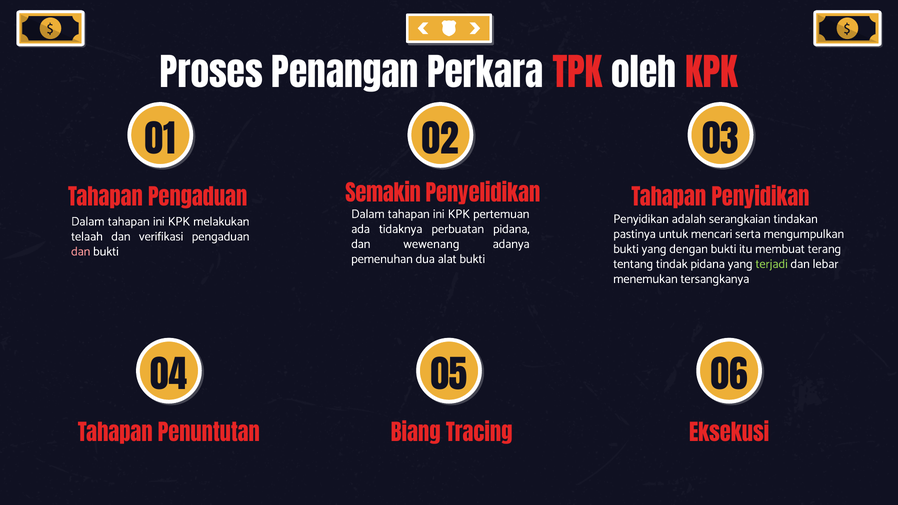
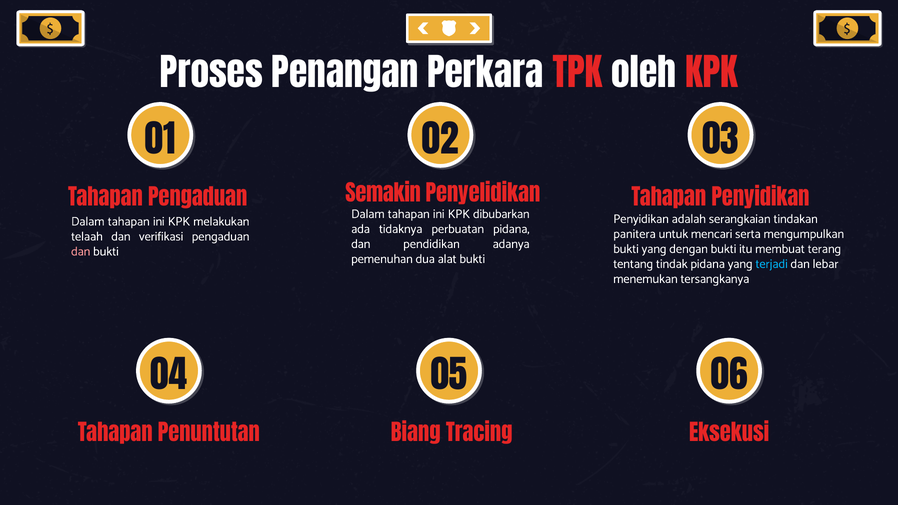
pertemuan: pertemuan -> dibubarkan
pastinya: pastinya -> panitera
wewenang: wewenang -> pendidikan
terjadi colour: light green -> light blue
